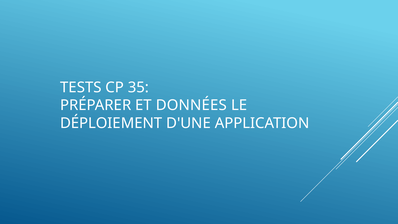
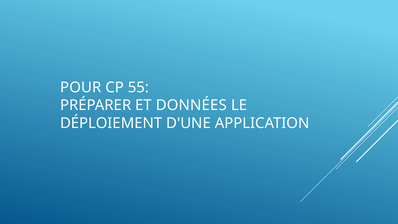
TESTS: TESTS -> POUR
35: 35 -> 55
